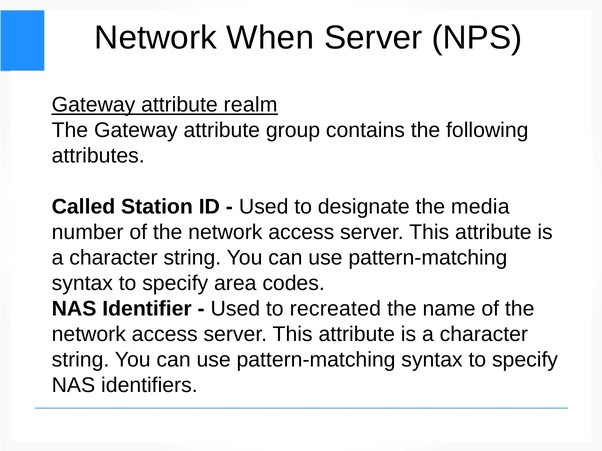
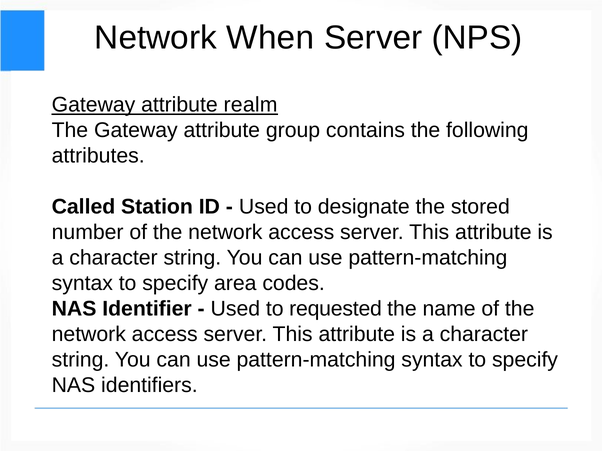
media: media -> stored
recreated: recreated -> requested
